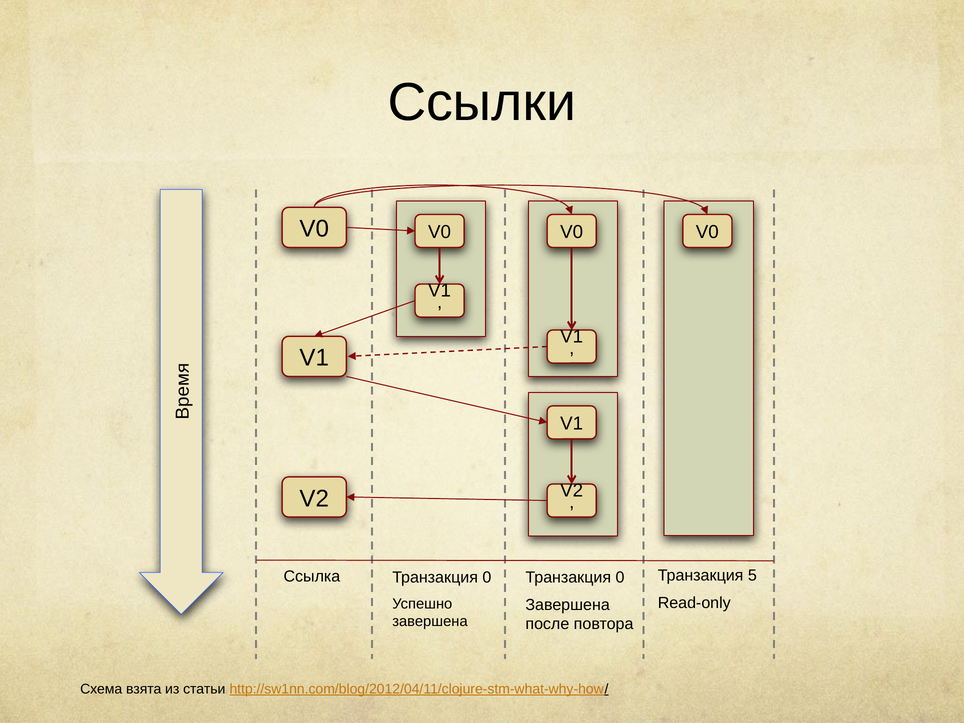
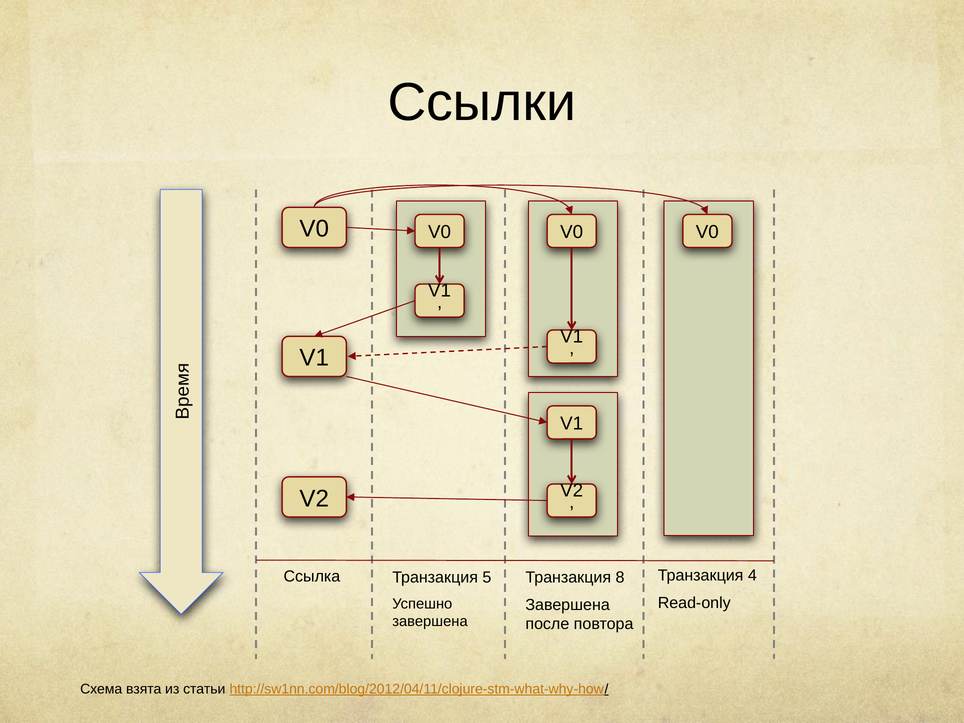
5: 5 -> 4
Ссылка Транзакция 0: 0 -> 8
0 at (487, 577): 0 -> 5
